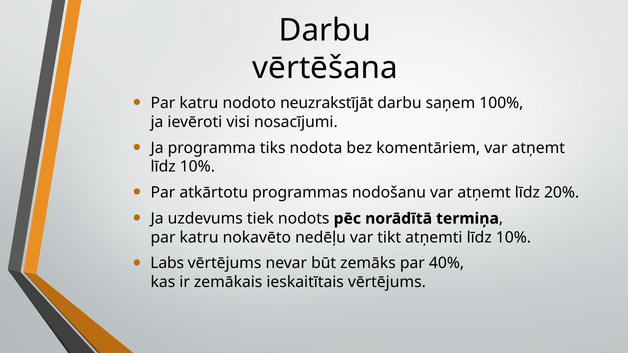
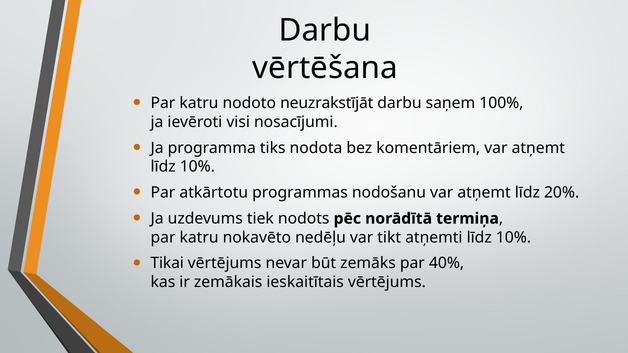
Labs: Labs -> Tikai
